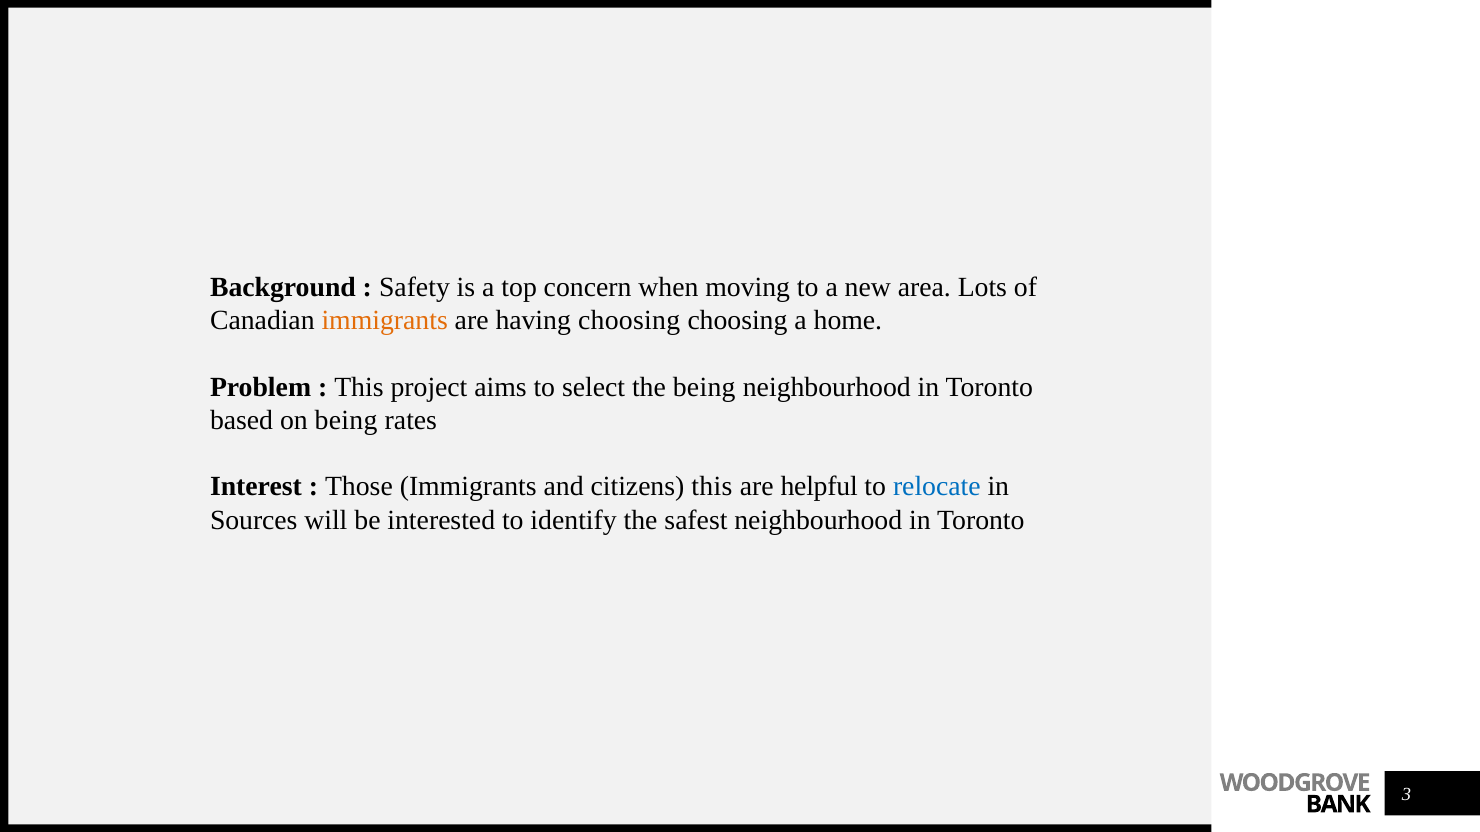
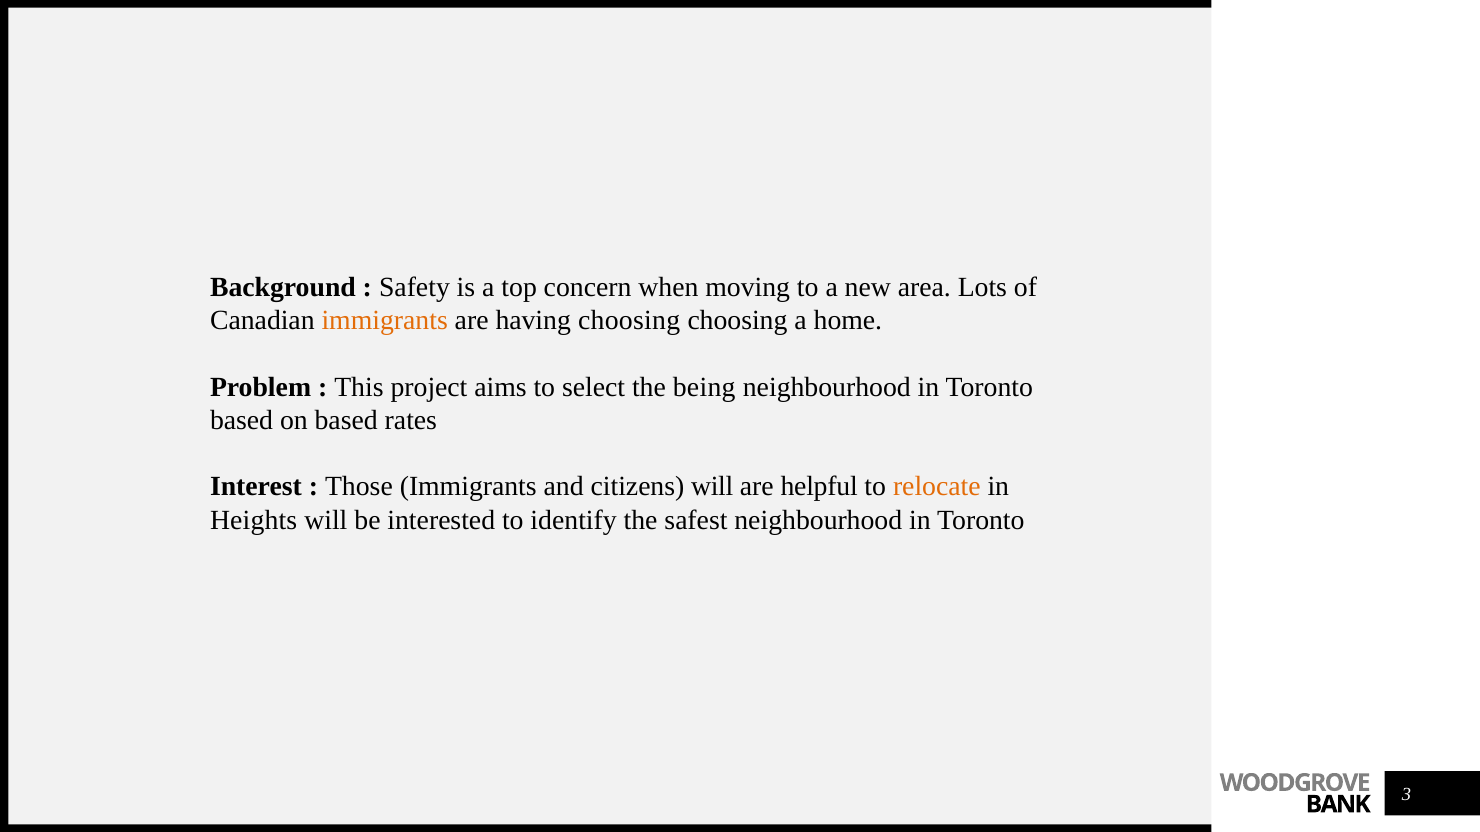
on being: being -> based
citizens this: this -> will
relocate colour: blue -> orange
Sources: Sources -> Heights
